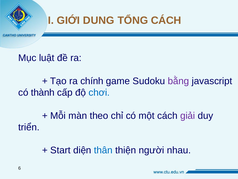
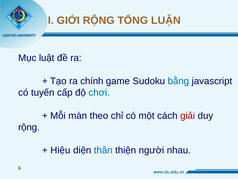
GIỚI DUNG: DUNG -> RỘNG
TỔNG CÁCH: CÁCH -> LUẬN
bằng colour: purple -> blue
thành: thành -> tuyến
giải colour: purple -> red
triển at (29, 127): triển -> rộng
Start: Start -> Hiệu
